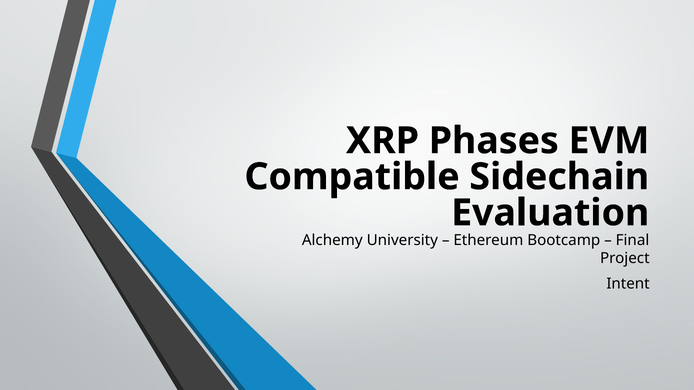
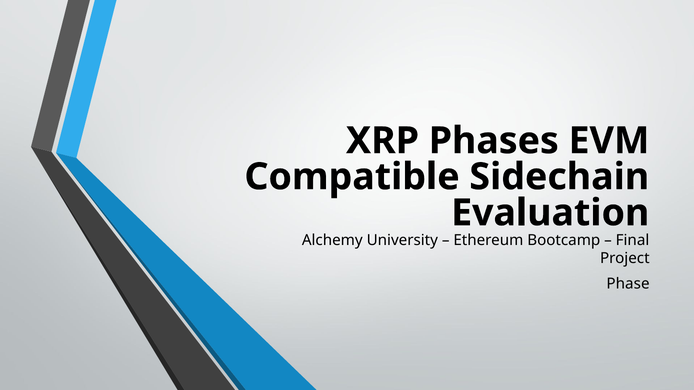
Intent: Intent -> Phase
